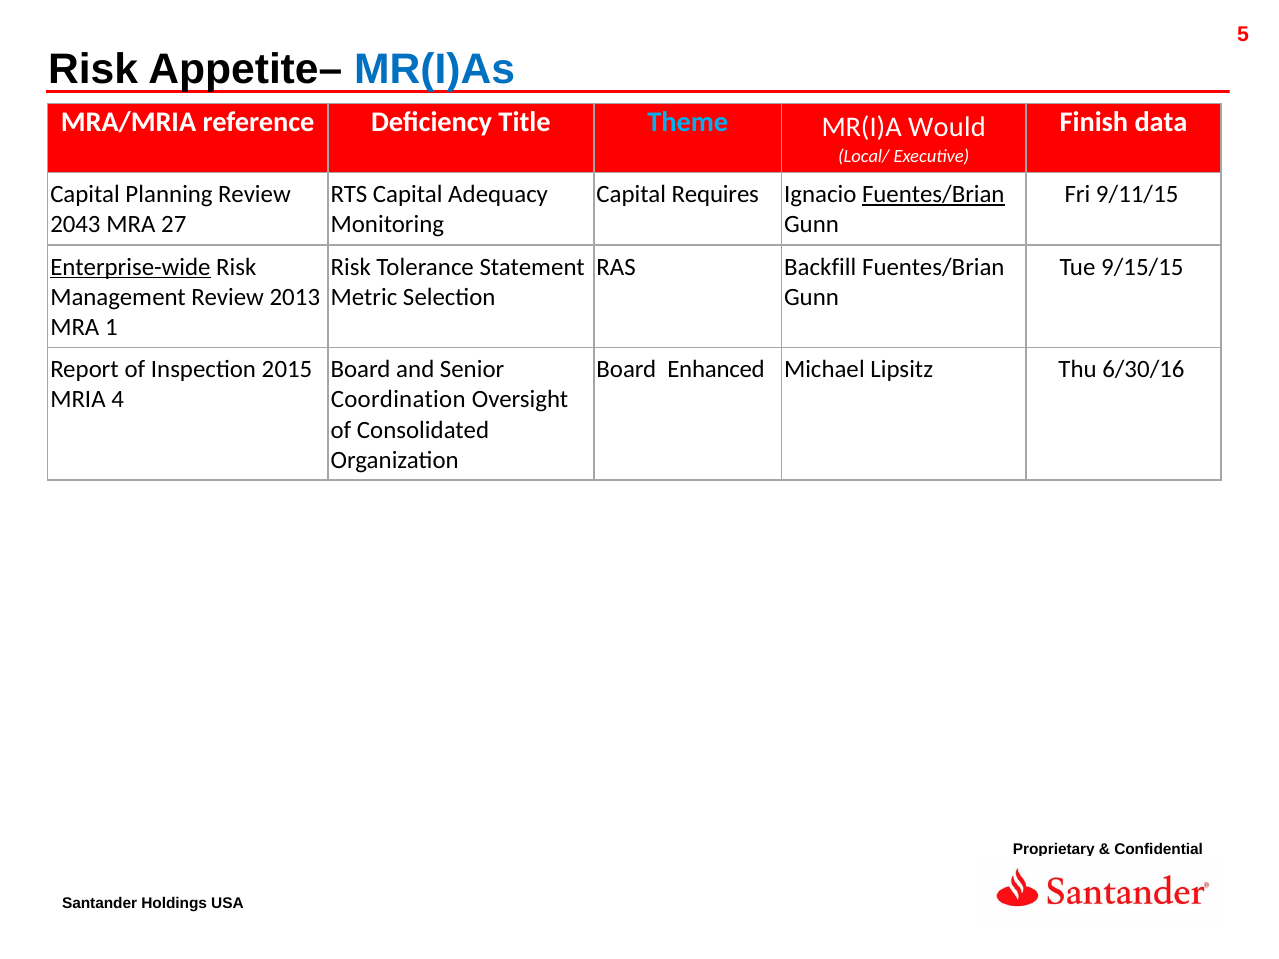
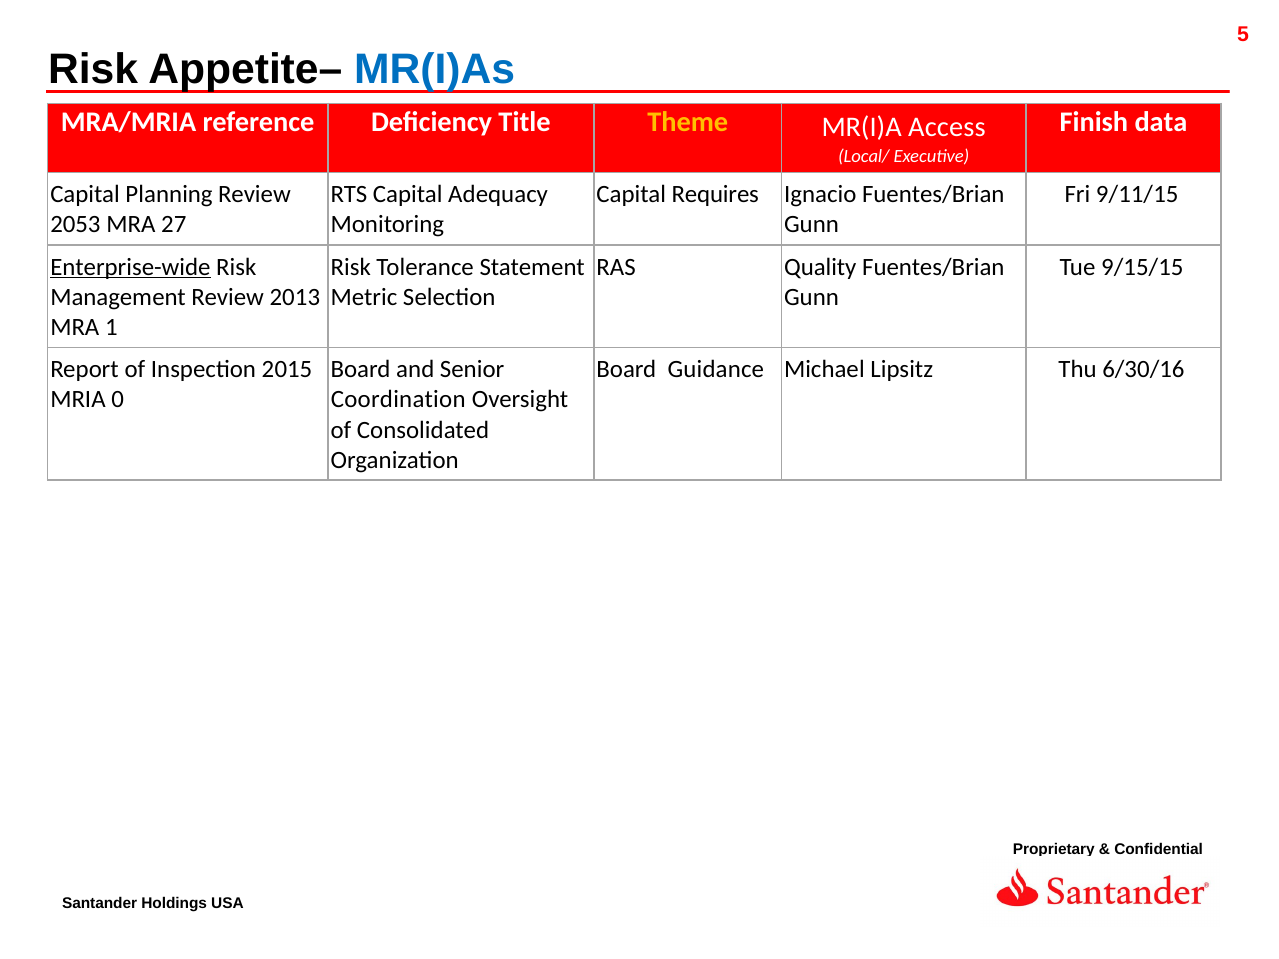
Theme colour: light blue -> yellow
Would: Would -> Access
Fuentes/Brian at (933, 194) underline: present -> none
2043: 2043 -> 2053
Backfill: Backfill -> Quality
Enhanced: Enhanced -> Guidance
4: 4 -> 0
